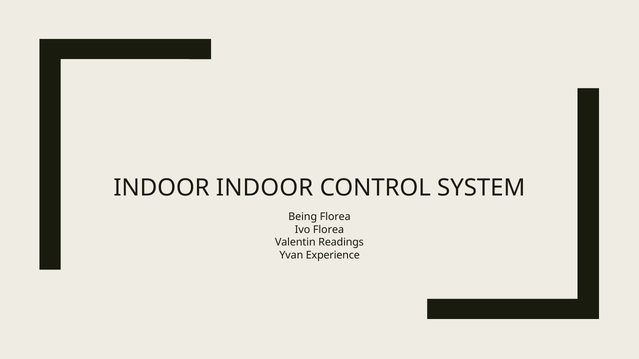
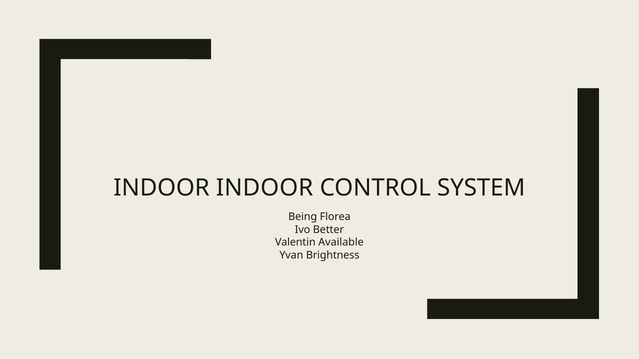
Ivo Florea: Florea -> Better
Readings: Readings -> Available
Experience: Experience -> Brightness
